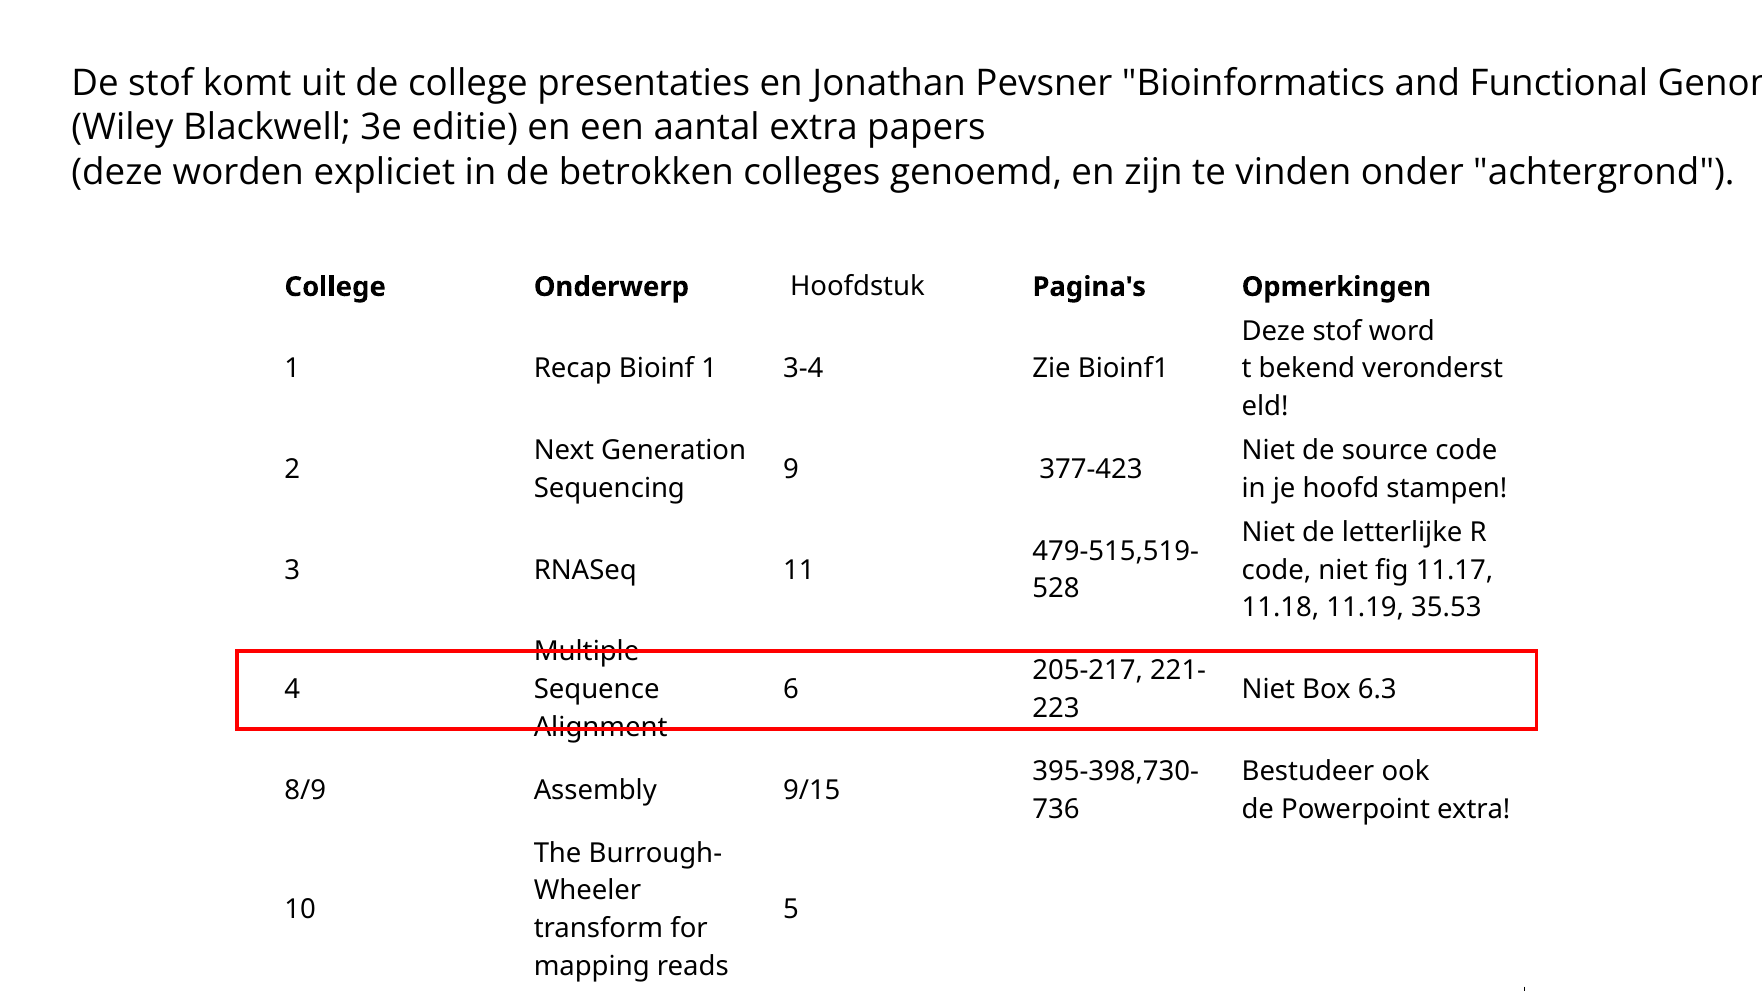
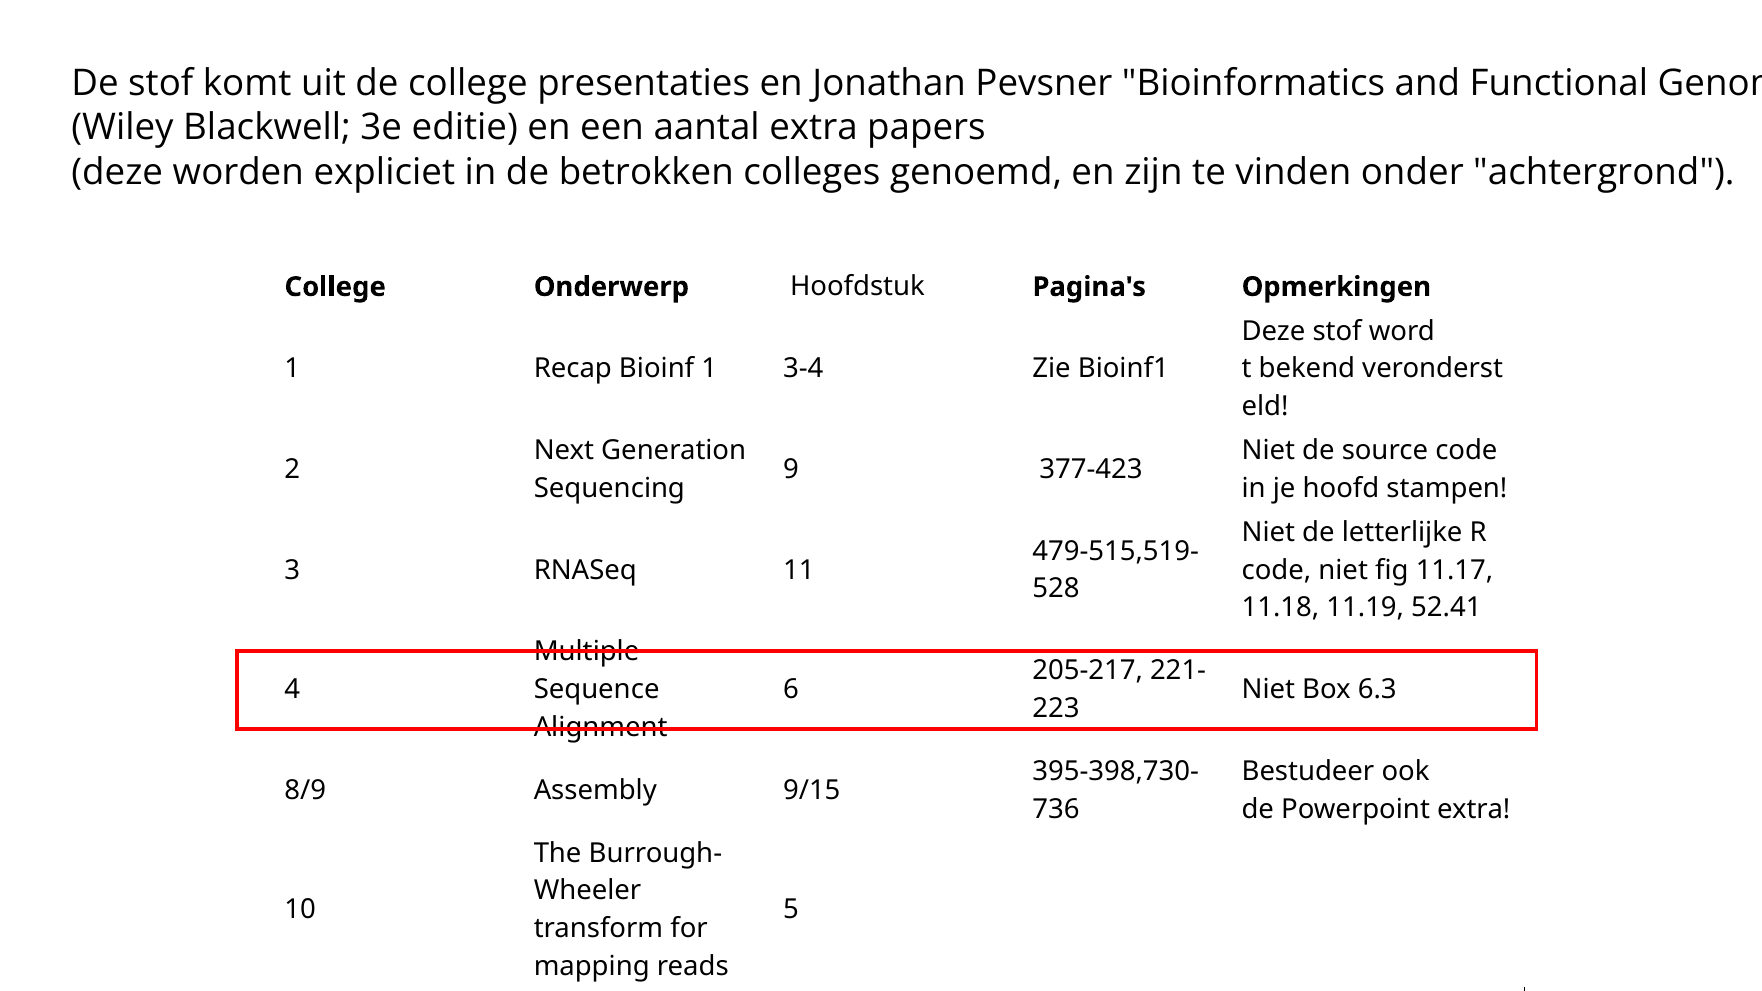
35.53: 35.53 -> 52.41
